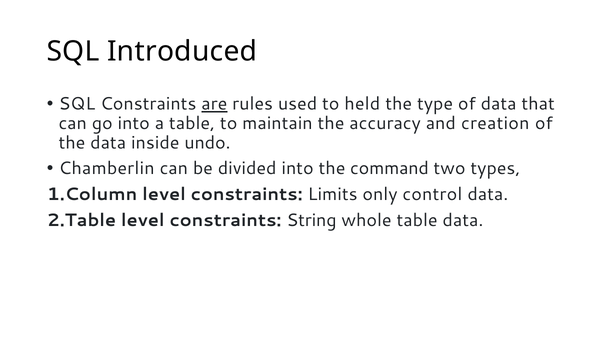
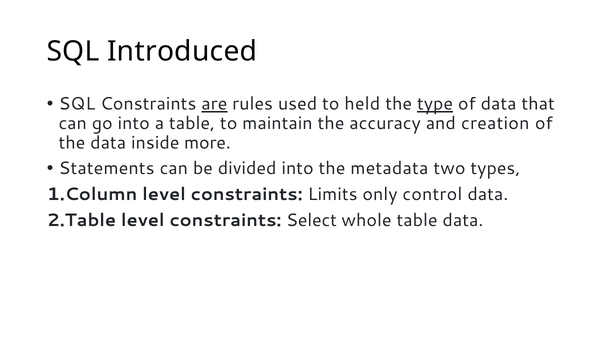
type underline: none -> present
undo: undo -> more
Chamberlin: Chamberlin -> Statements
command: command -> metadata
String: String -> Select
